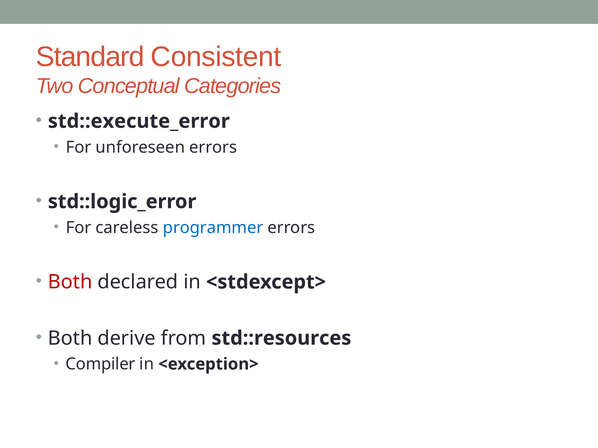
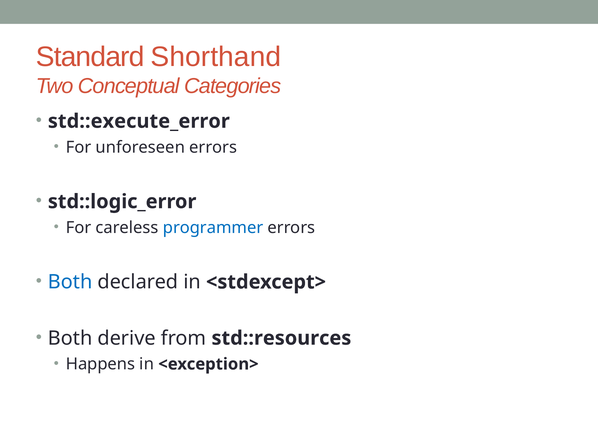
Consistent: Consistent -> Shorthand
Both at (70, 282) colour: red -> blue
Compiler: Compiler -> Happens
